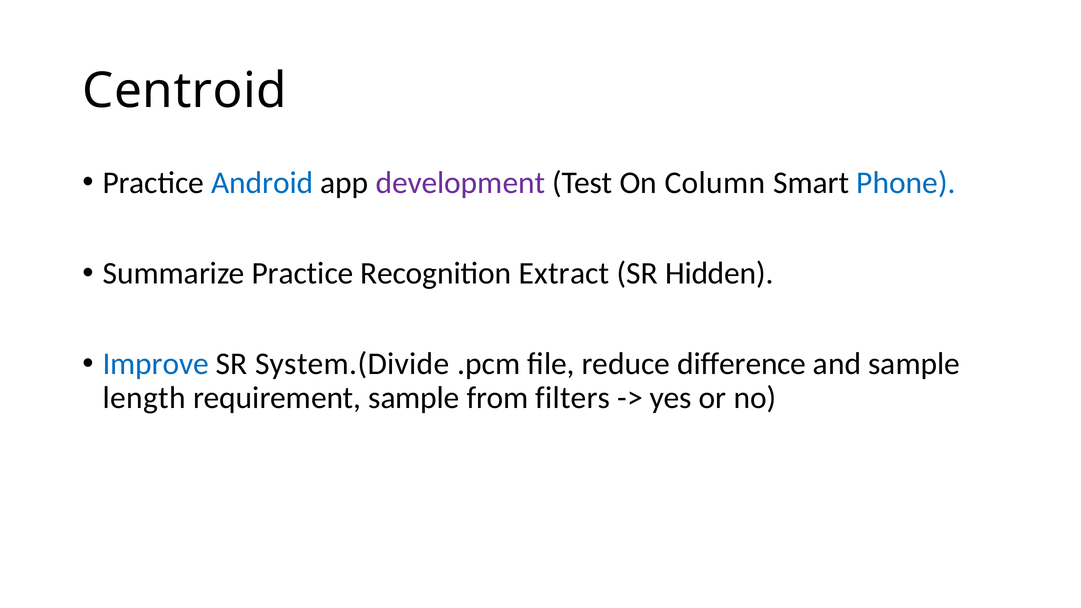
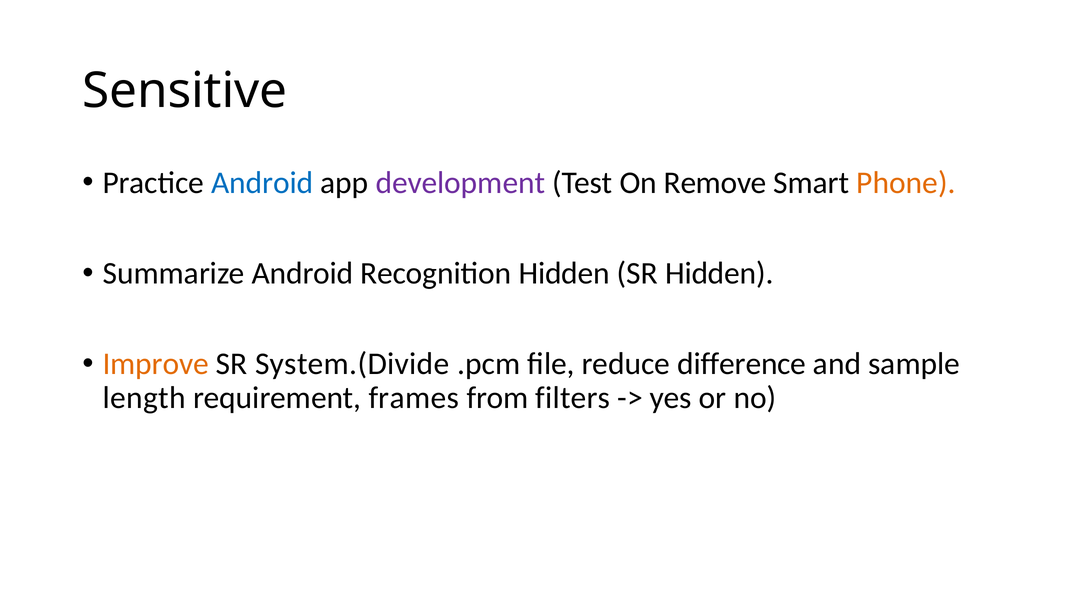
Centroid: Centroid -> Sensitive
Column: Column -> Remove
Phone colour: blue -> orange
Summarize Practice: Practice -> Android
Recognition Extract: Extract -> Hidden
Improve colour: blue -> orange
requirement sample: sample -> frames
